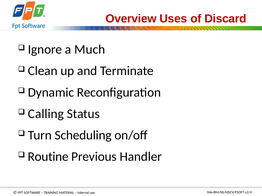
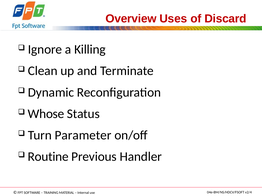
Much: Much -> Killing
Calling: Calling -> Whose
Scheduling: Scheduling -> Parameter
